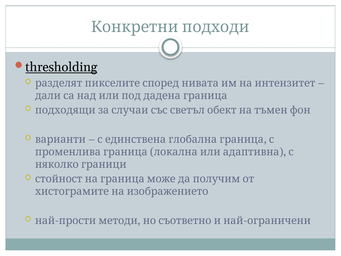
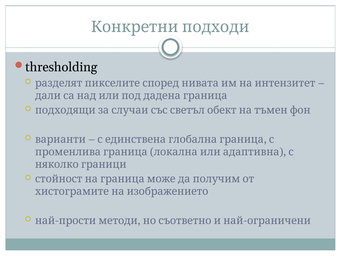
thresholding underline: present -> none
